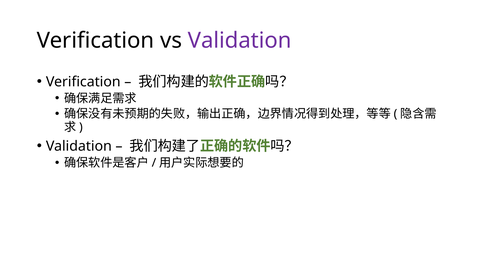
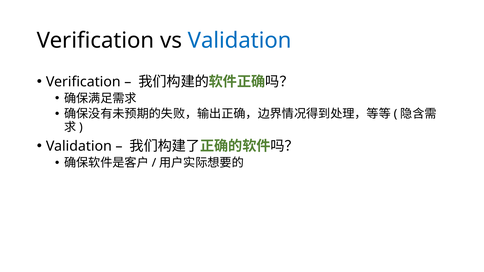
Validation at (240, 41) colour: purple -> blue
